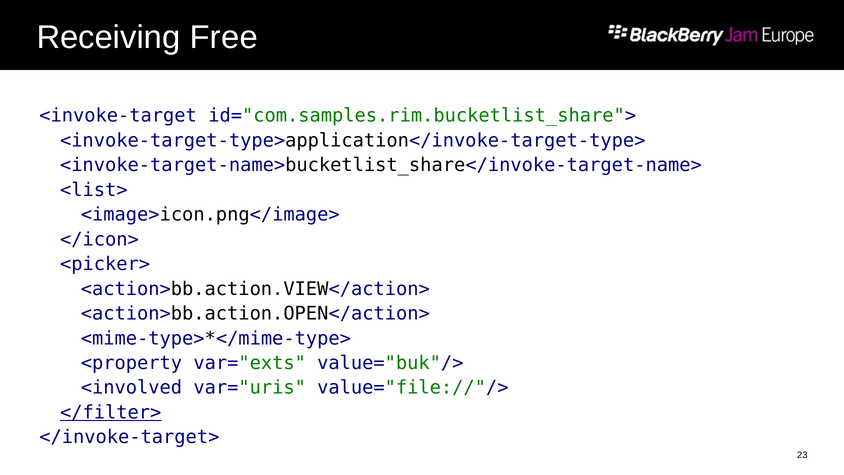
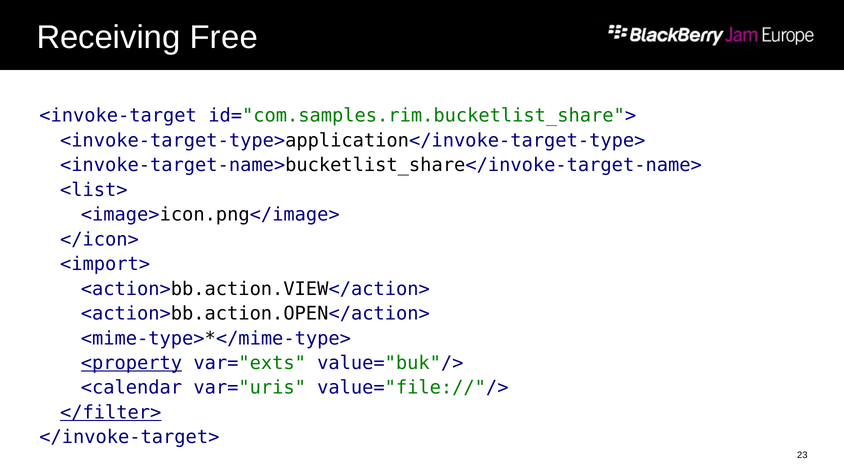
<picker>: <picker> -> <import>
<property underline: none -> present
<involved: <involved -> <calendar
